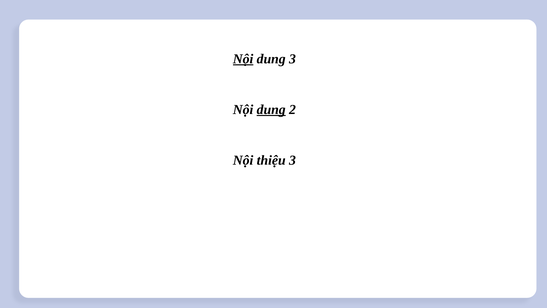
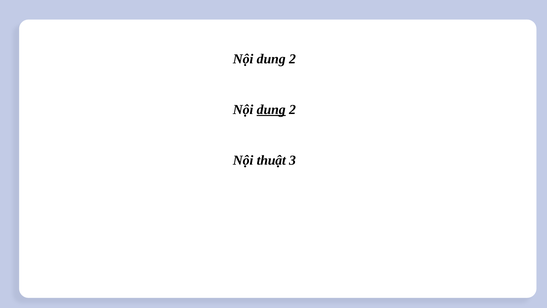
Nội at (243, 59) underline: present -> none
3 at (292, 59): 3 -> 2
thiệu: thiệu -> thuật
